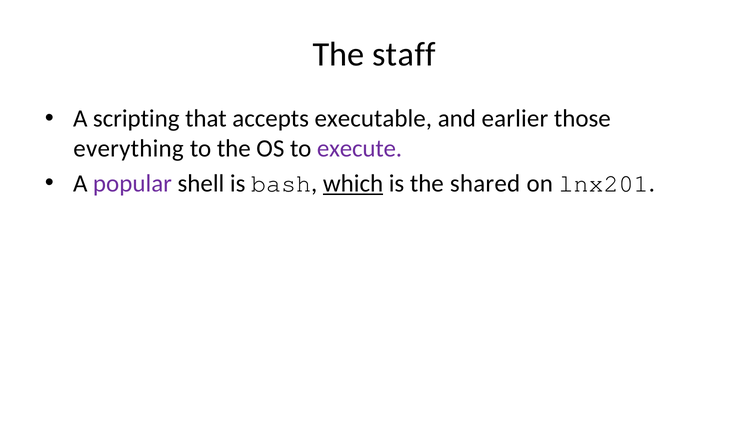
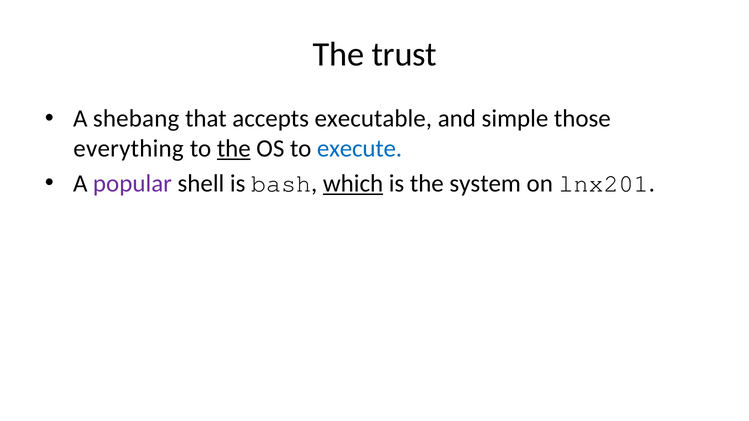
staff: staff -> trust
scripting: scripting -> shebang
earlier: earlier -> simple
the at (234, 149) underline: none -> present
execute colour: purple -> blue
shared: shared -> system
